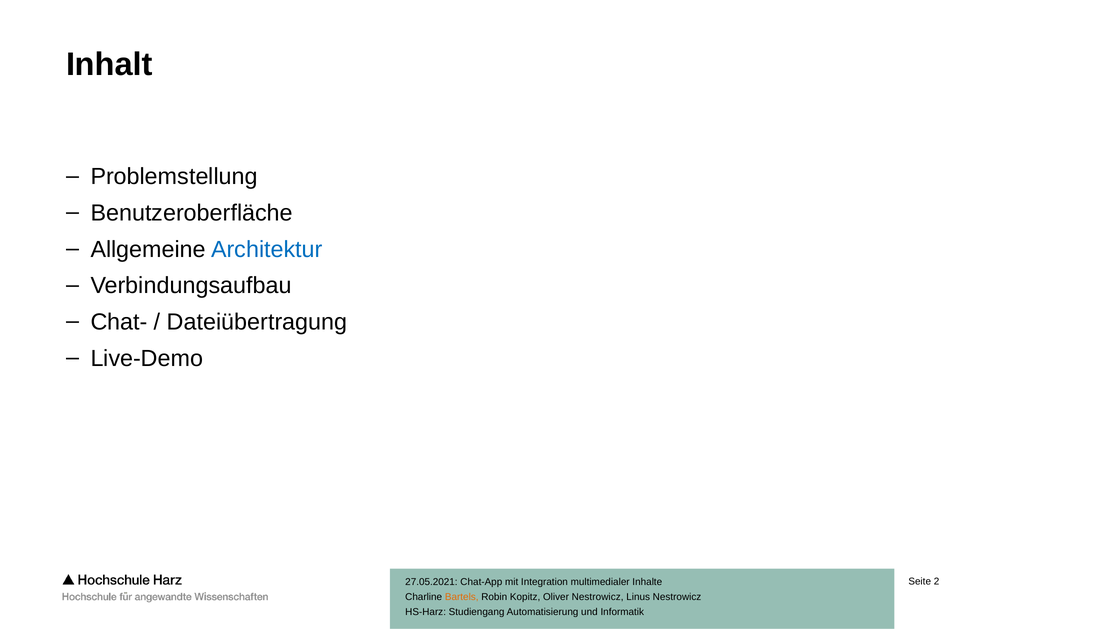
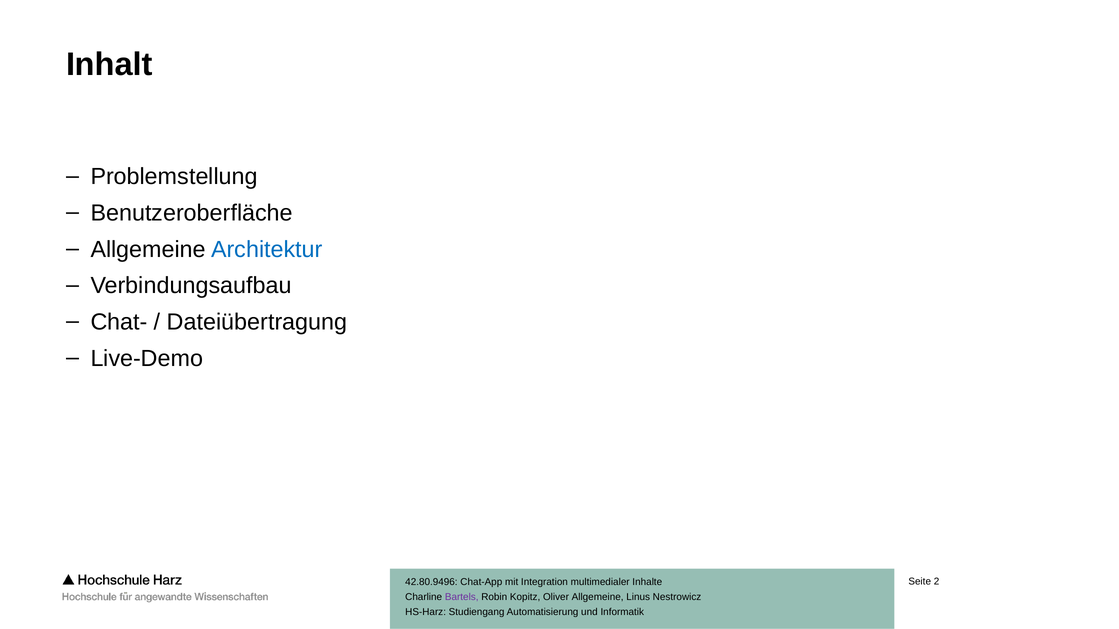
27.05.2021: 27.05.2021 -> 42.80.9496
Bartels colour: orange -> purple
Oliver Nestrowicz: Nestrowicz -> Allgemeine
